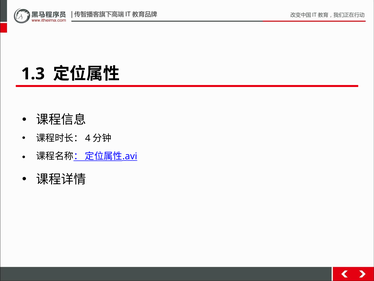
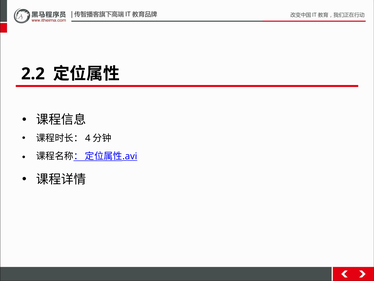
1.3: 1.3 -> 2.2
